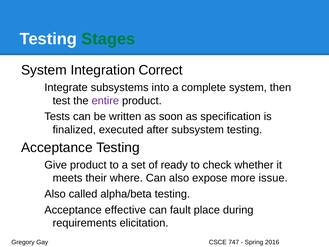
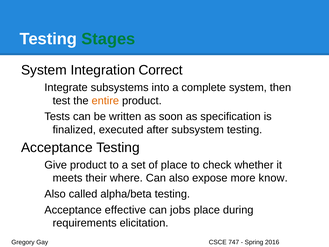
entire colour: purple -> orange
of ready: ready -> place
issue: issue -> know
fault: fault -> jobs
